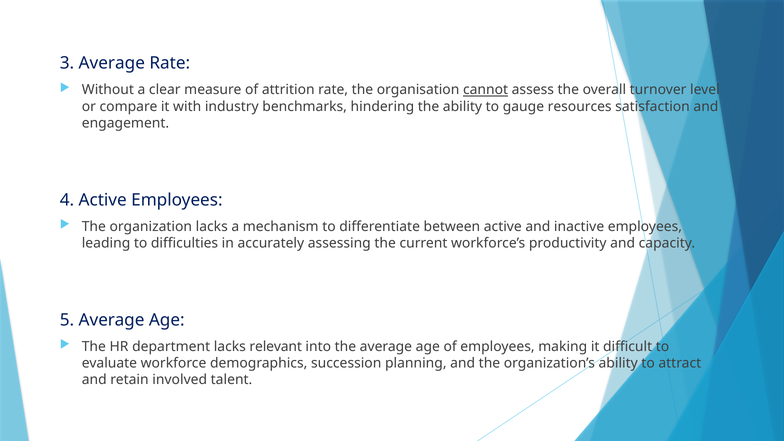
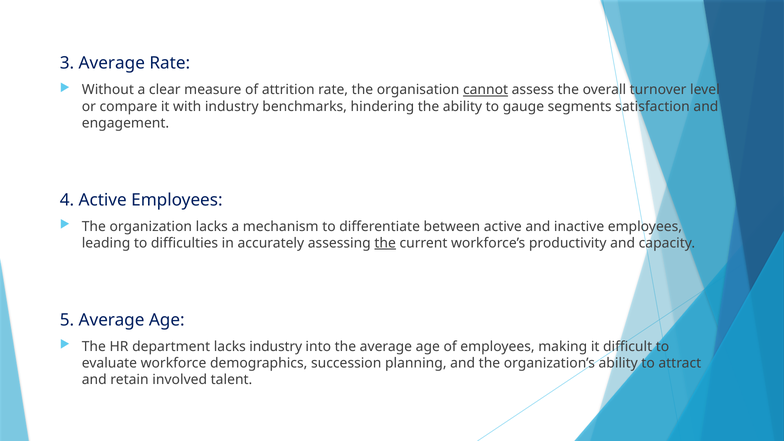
resources: resources -> segments
the at (385, 243) underline: none -> present
lacks relevant: relevant -> industry
